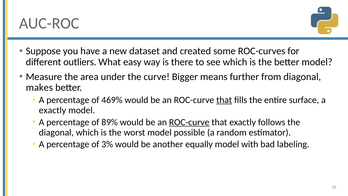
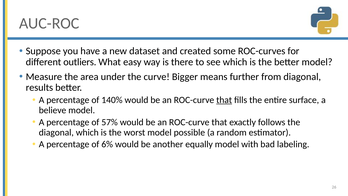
makes: makes -> results
469%: 469% -> 140%
exactly at (52, 110): exactly -> believe
89%: 89% -> 57%
ROC-curve at (189, 122) underline: present -> none
3%: 3% -> 6%
